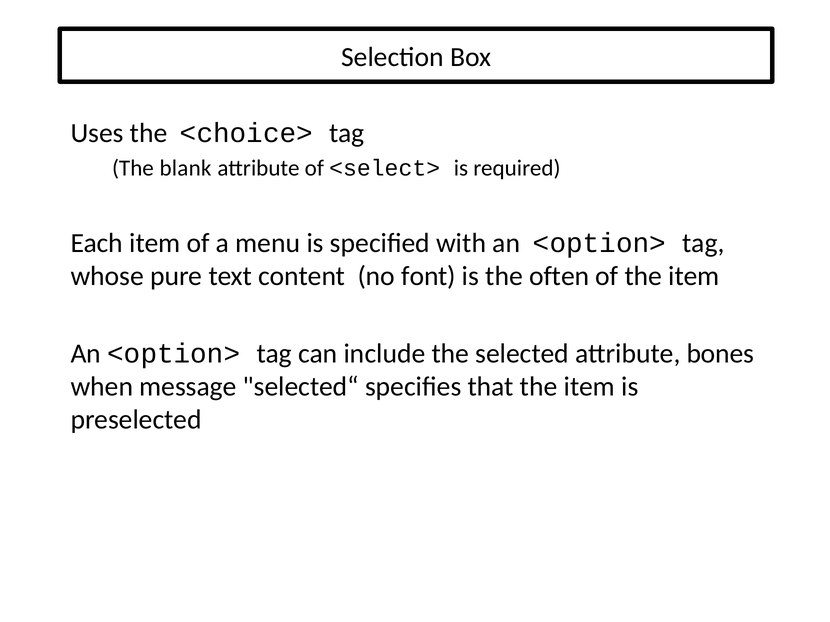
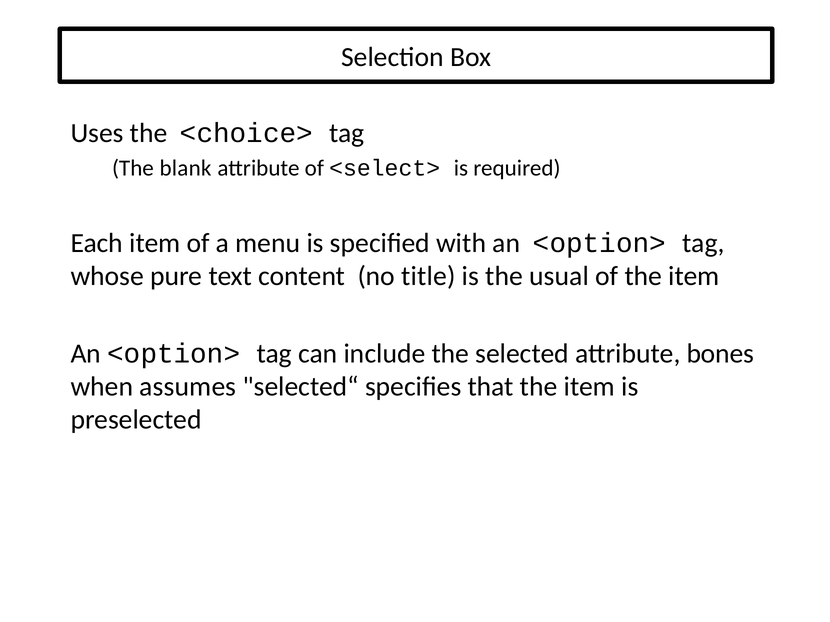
font: font -> title
often: often -> usual
message: message -> assumes
